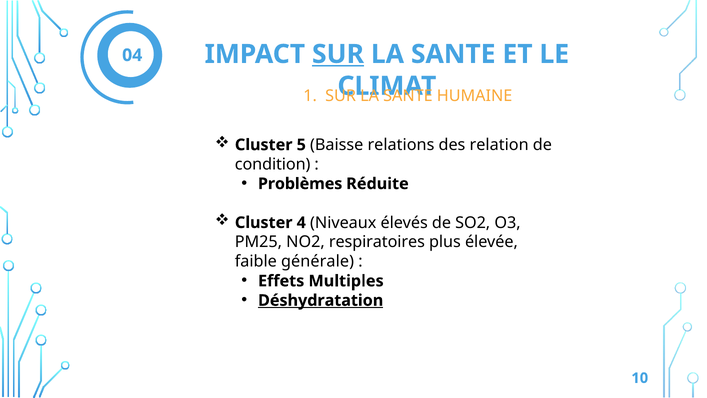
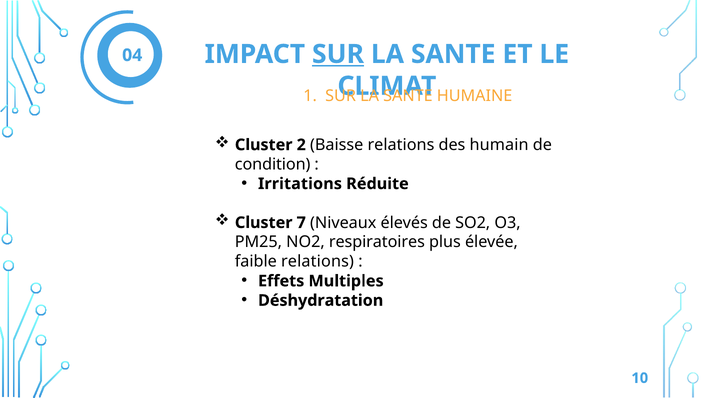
5: 5 -> 2
relation: relation -> humain
Problèmes: Problèmes -> Irritations
4: 4 -> 7
faible générale: générale -> relations
Déshydratation underline: present -> none
